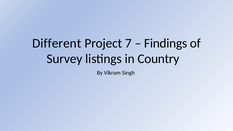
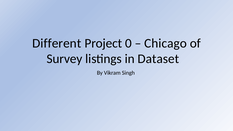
7: 7 -> 0
Findings: Findings -> Chicago
Country: Country -> Dataset
